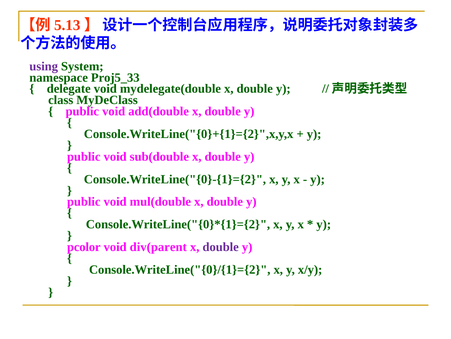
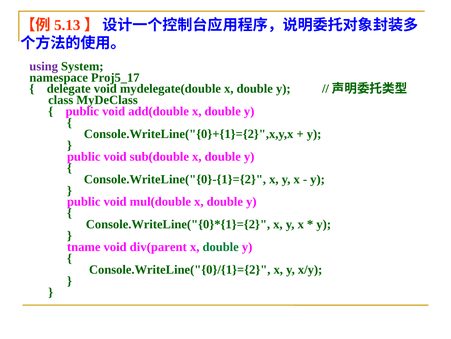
Proj5_33: Proj5_33 -> Proj5_17
pcolor: pcolor -> tname
double at (221, 247) colour: purple -> green
